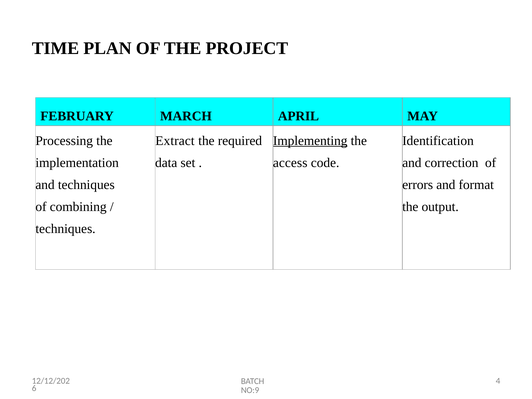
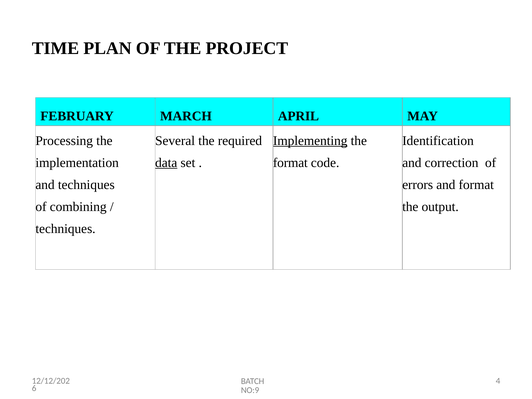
Extract: Extract -> Several
data underline: none -> present
access at (290, 163): access -> format
